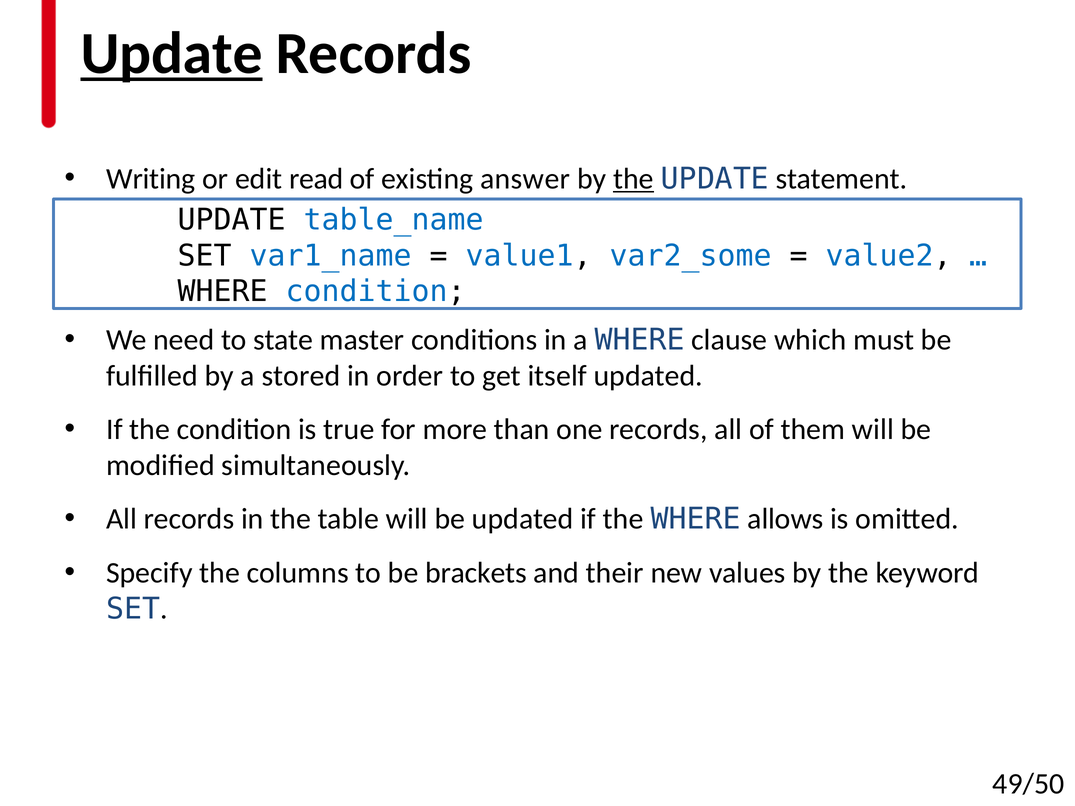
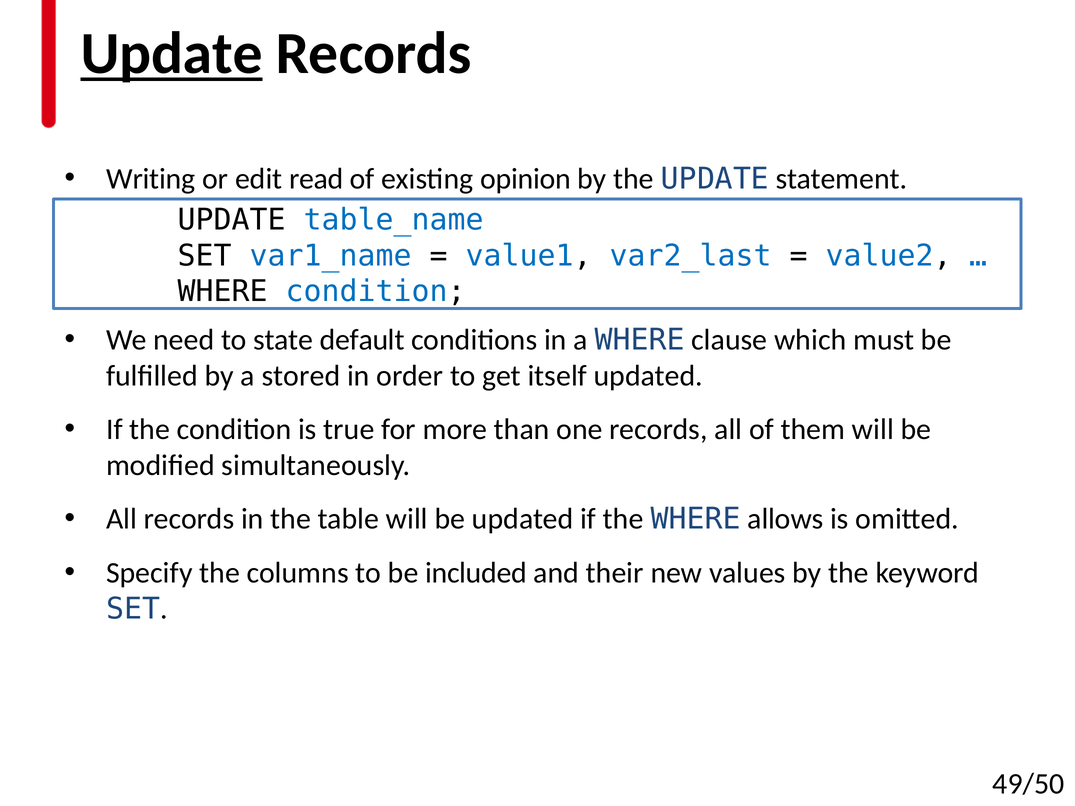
answer: answer -> opinion
the at (634, 179) underline: present -> none
var2_some: var2_some -> var2_last
master: master -> default
brackets: brackets -> included
